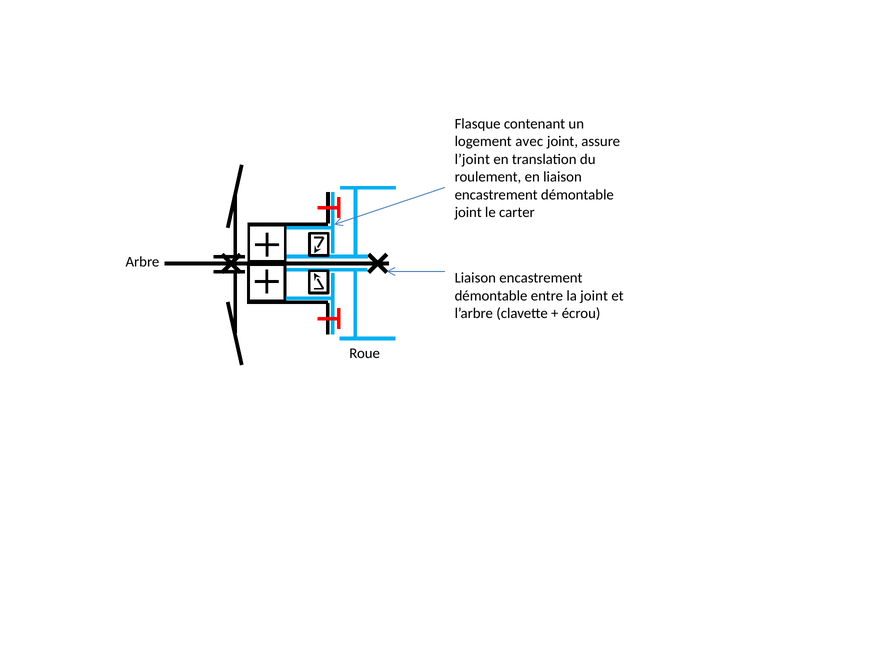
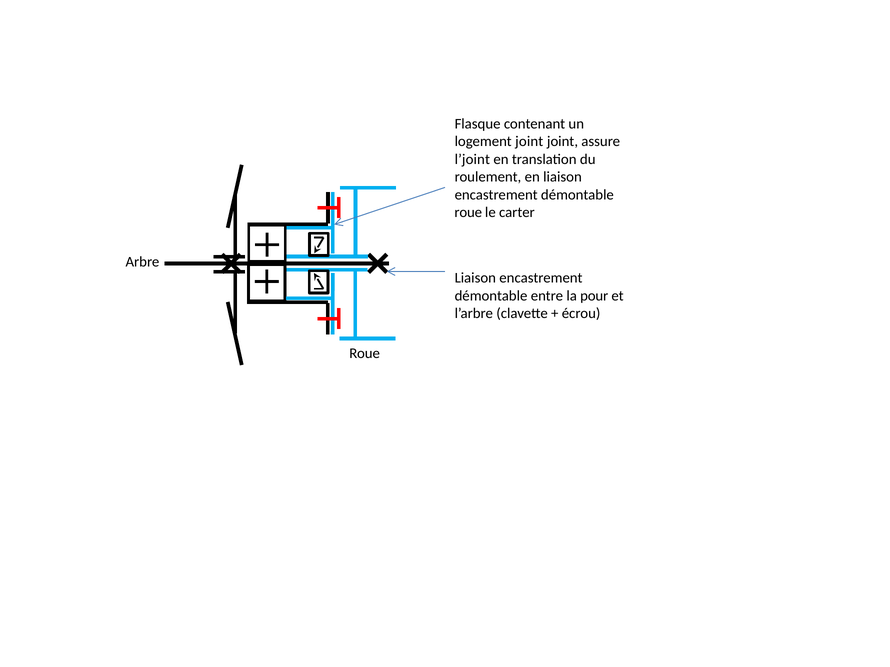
logement avec: avec -> joint
joint at (468, 213): joint -> roue
la joint: joint -> pour
